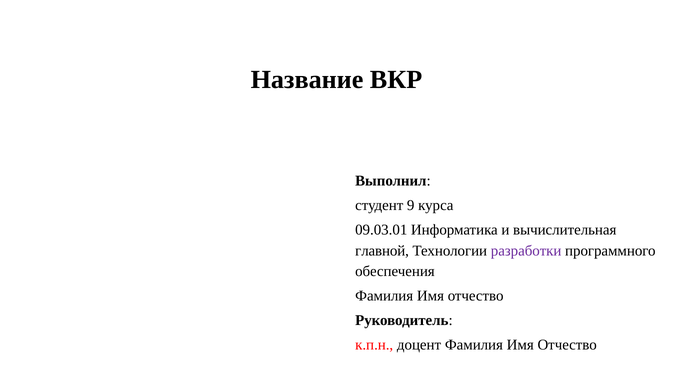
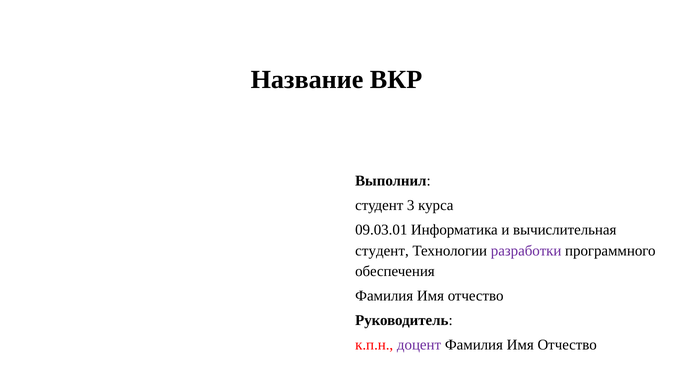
9: 9 -> 3
главной at (382, 251): главной -> студент
доцент colour: black -> purple
